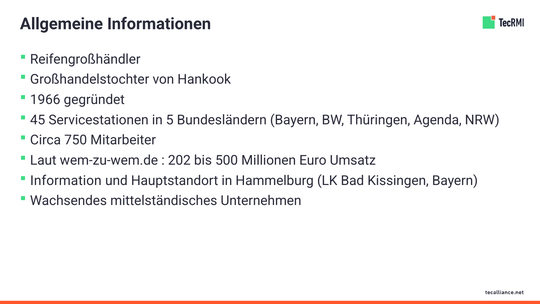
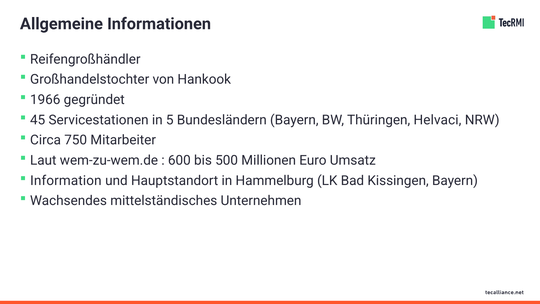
Agenda: Agenda -> Helvaci
202: 202 -> 600
